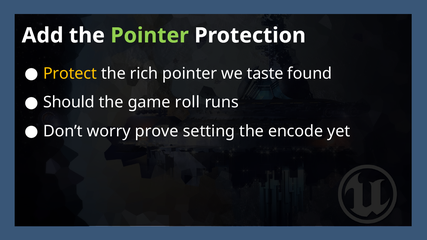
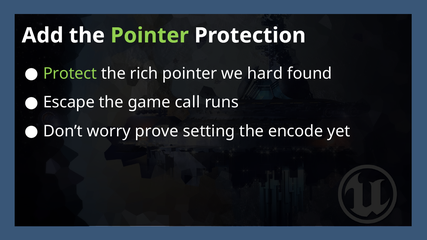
Protect colour: yellow -> light green
taste: taste -> hard
Should: Should -> Escape
roll: roll -> call
